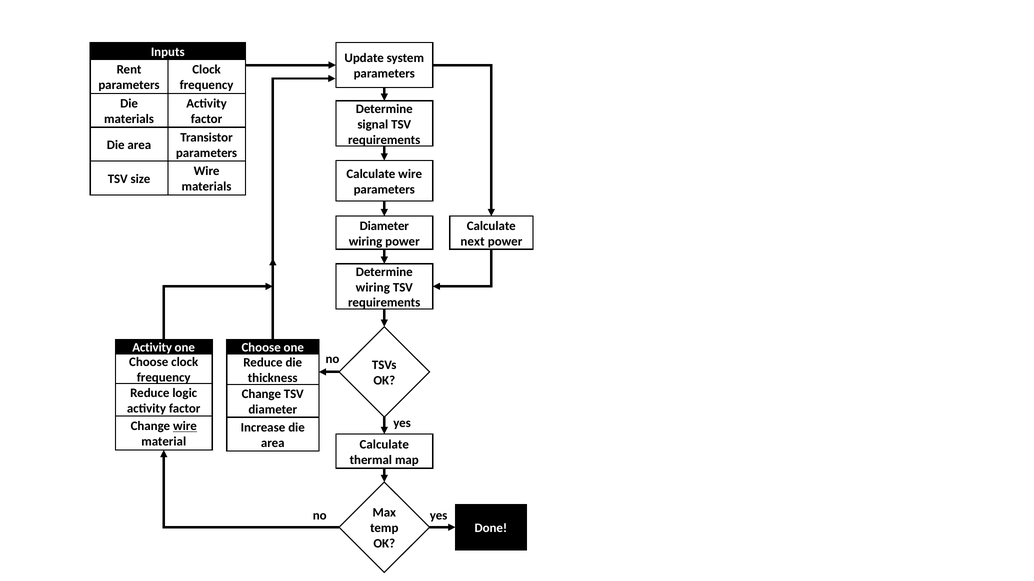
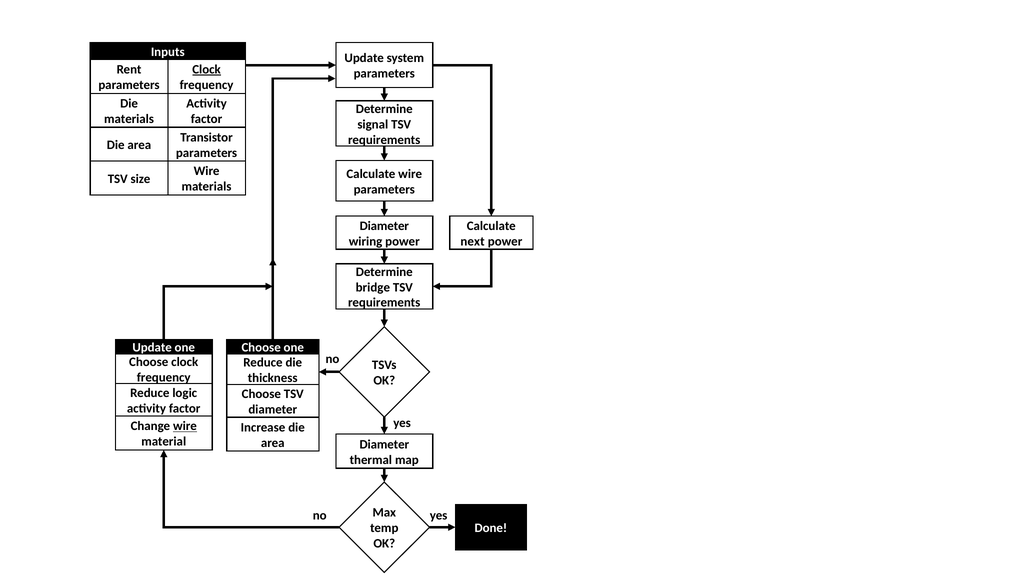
Clock at (207, 70) underline: none -> present
wiring at (373, 288): wiring -> bridge
Activity at (152, 348): Activity -> Update
Change at (261, 395): Change -> Choose
Calculate at (384, 445): Calculate -> Diameter
